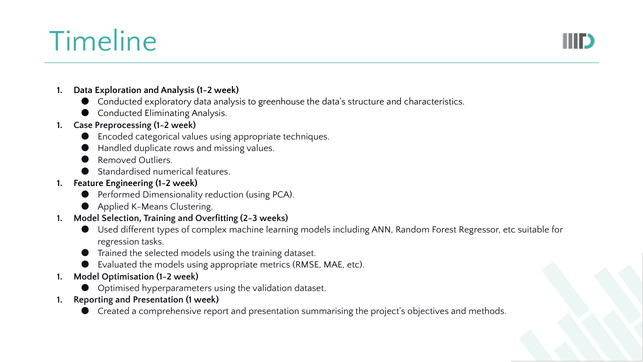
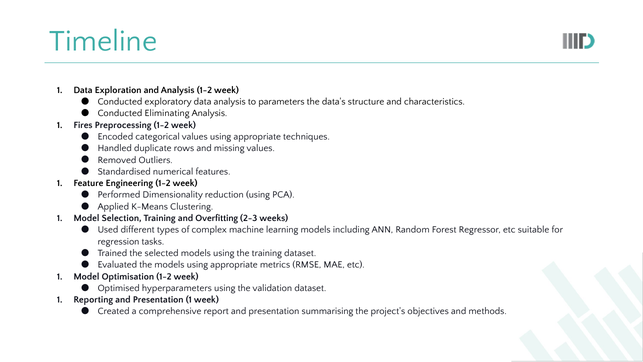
greenhouse: greenhouse -> parameters
Case: Case -> Fires
